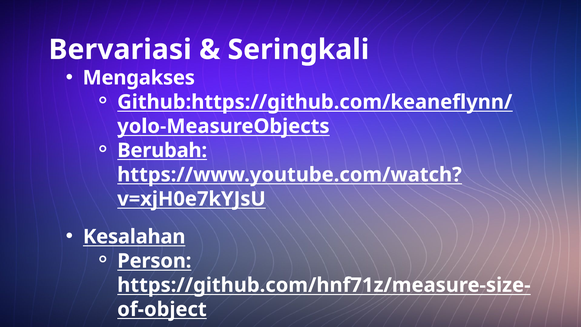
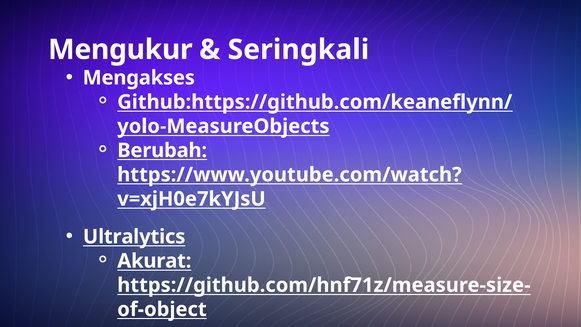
Bervariasi: Bervariasi -> Mengukur
Kesalahan: Kesalahan -> Ultralytics
Person: Person -> Akurat
